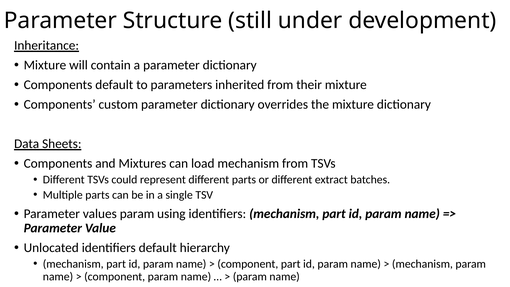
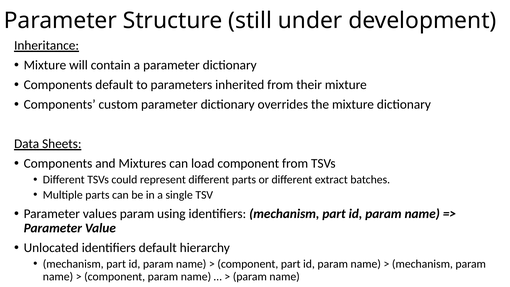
load mechanism: mechanism -> component
